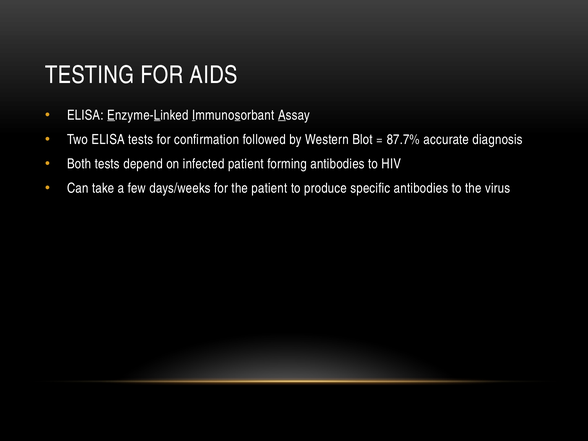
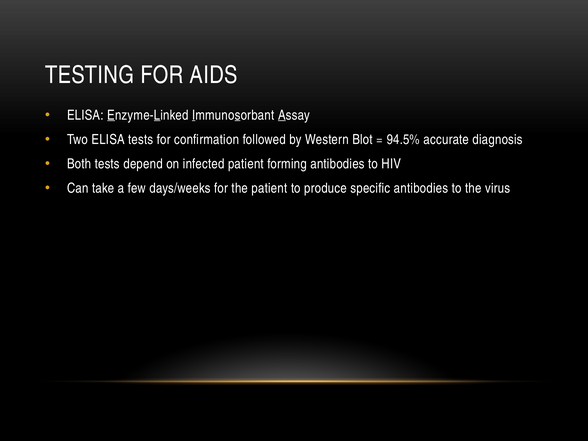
87.7%: 87.7% -> 94.5%
